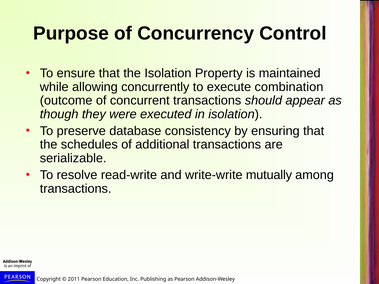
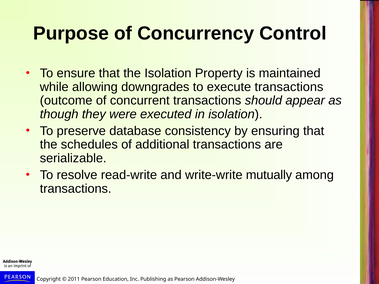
concurrently: concurrently -> downgrades
execute combination: combination -> transactions
